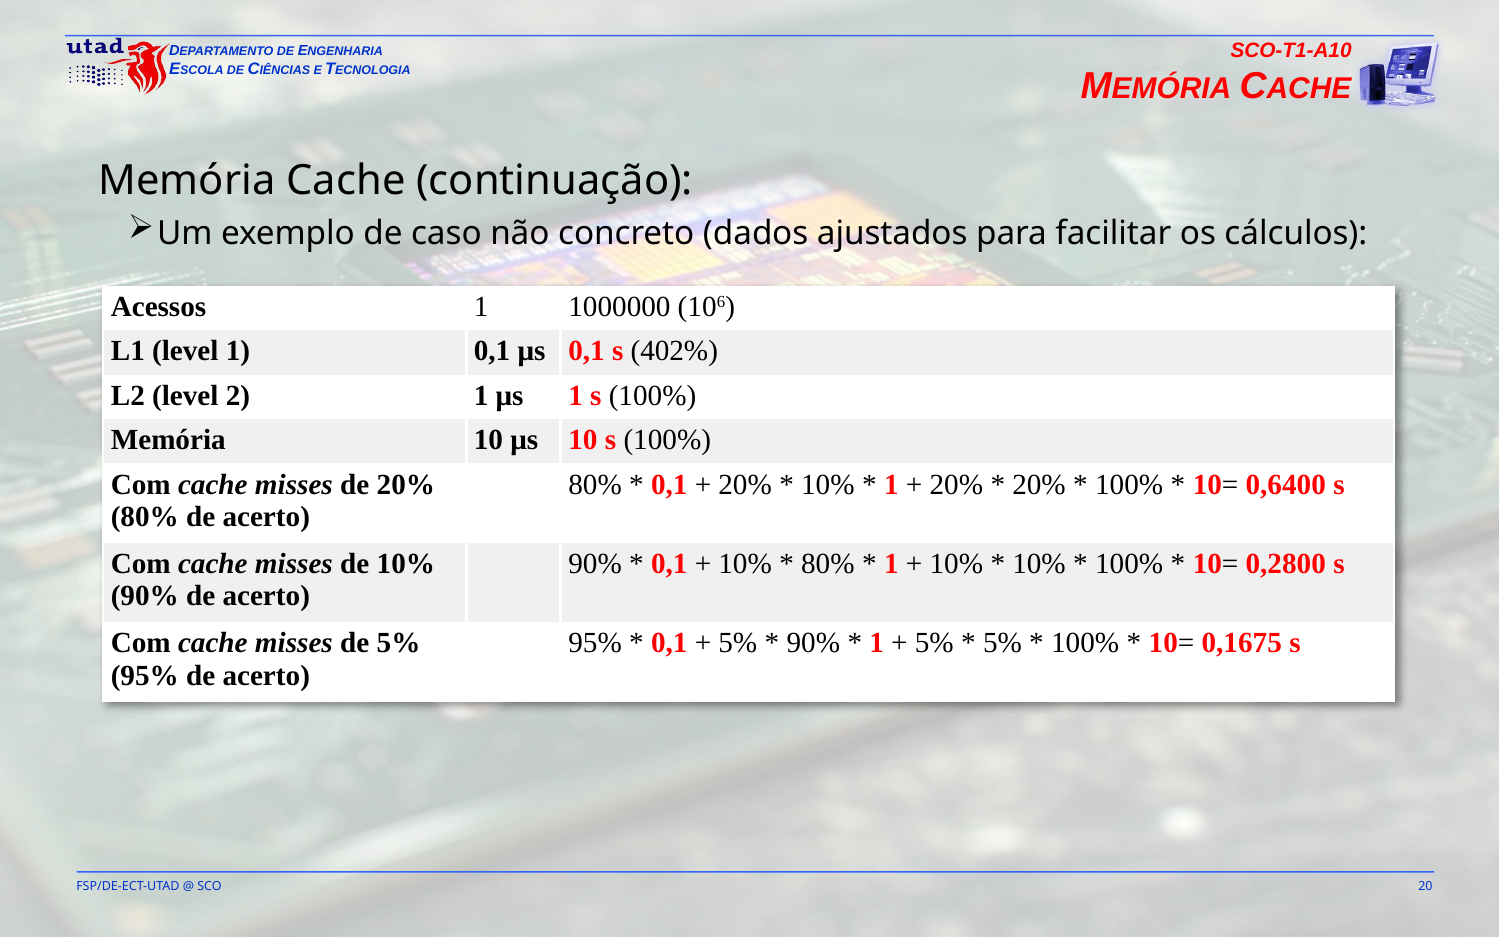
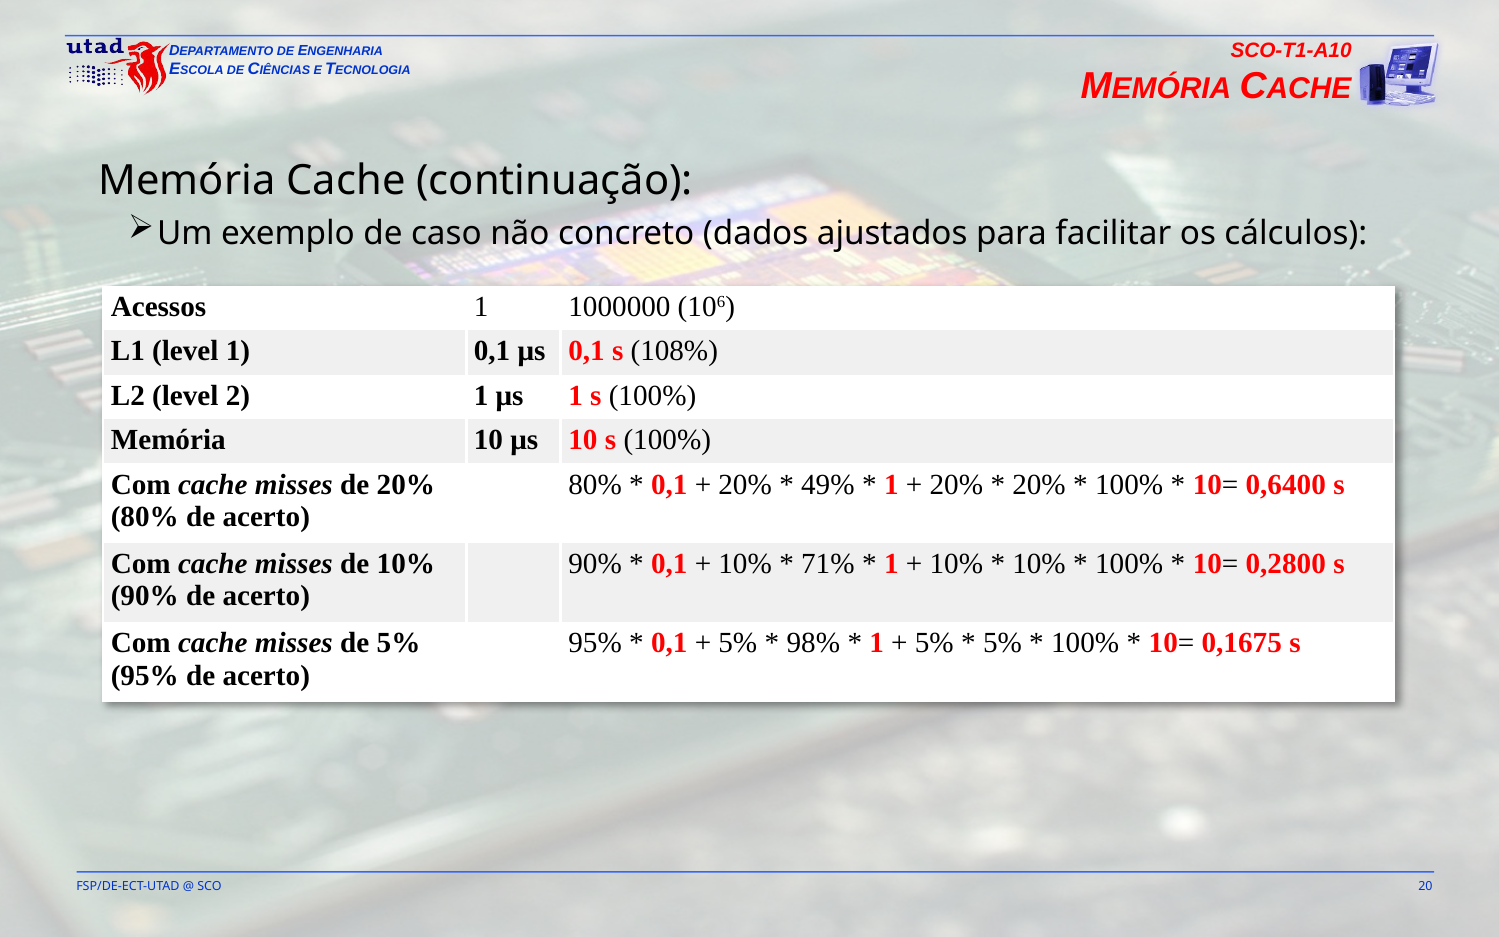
402%: 402% -> 108%
10% at (828, 484): 10% -> 49%
80% at (828, 564): 80% -> 71%
90% at (813, 643): 90% -> 98%
